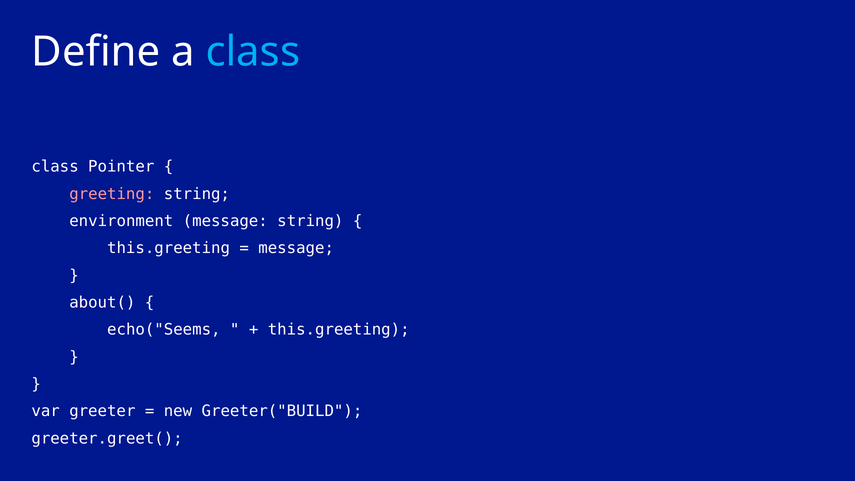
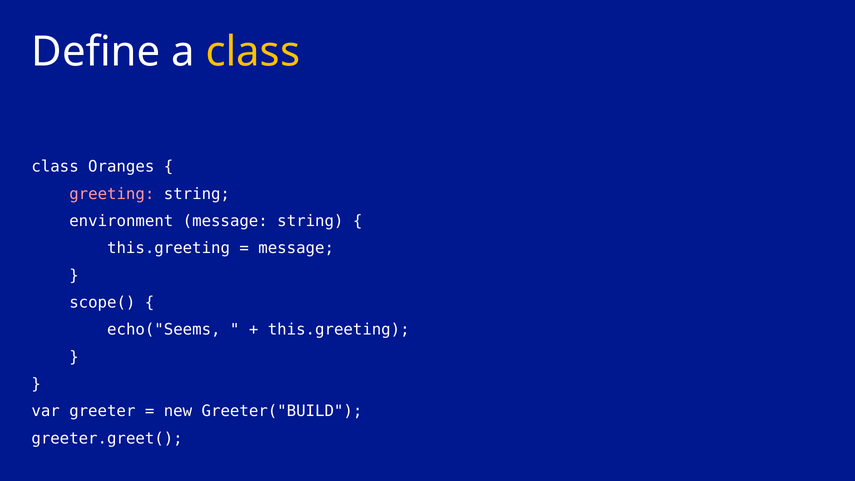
class at (253, 52) colour: light blue -> yellow
Pointer: Pointer -> Oranges
about(: about( -> scope(
